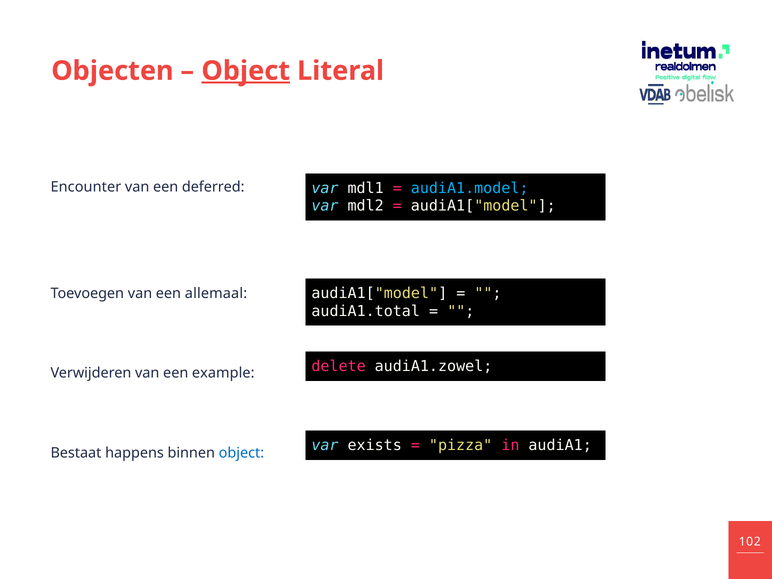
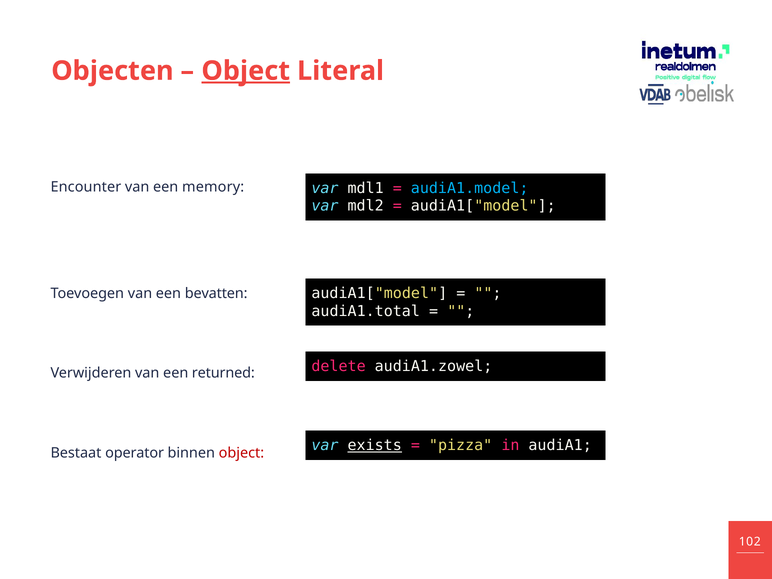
deferred: deferred -> memory
allemaal: allemaal -> bevatten
example: example -> returned
exists underline: none -> present
happens: happens -> operator
object at (241, 453) colour: blue -> red
